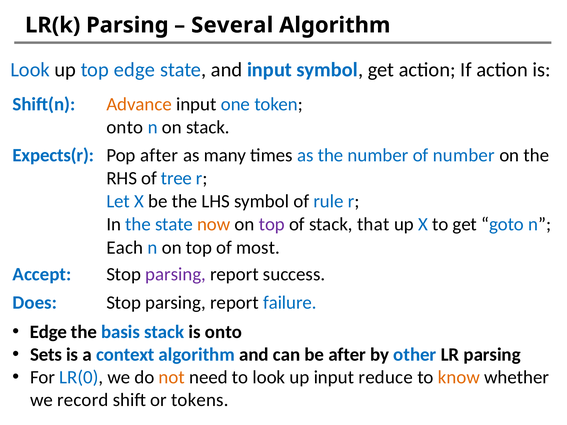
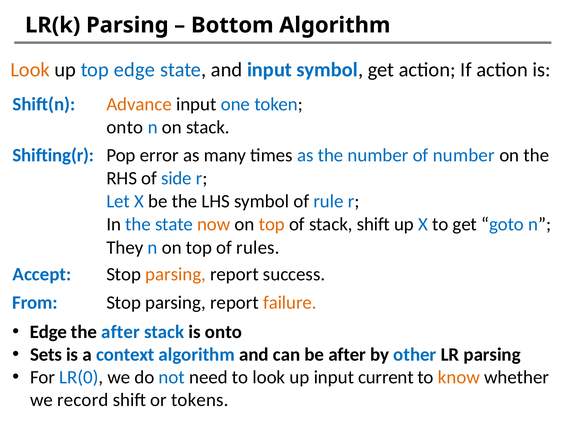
Several: Several -> Bottom
Look at (30, 70) colour: blue -> orange
Expects(r: Expects(r -> Shifting(r
Pop after: after -> error
tree: tree -> side
top at (272, 225) colour: purple -> orange
stack that: that -> shift
Each: Each -> They
most: most -> rules
parsing at (176, 274) colour: purple -> orange
Does: Does -> From
failure colour: blue -> orange
the basis: basis -> after
not colour: orange -> blue
reduce: reduce -> current
